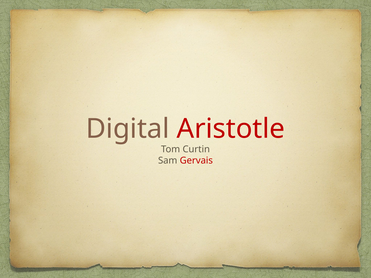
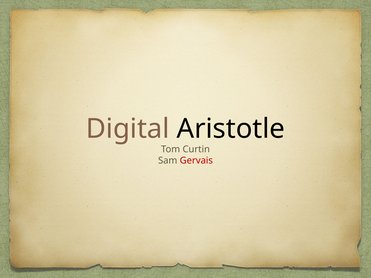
Aristotle colour: red -> black
